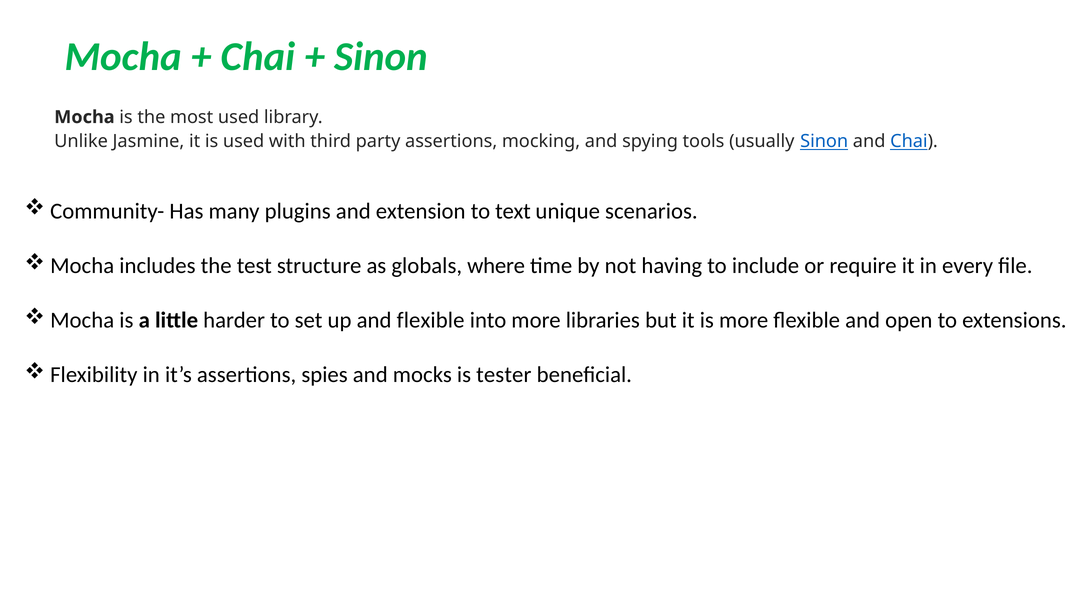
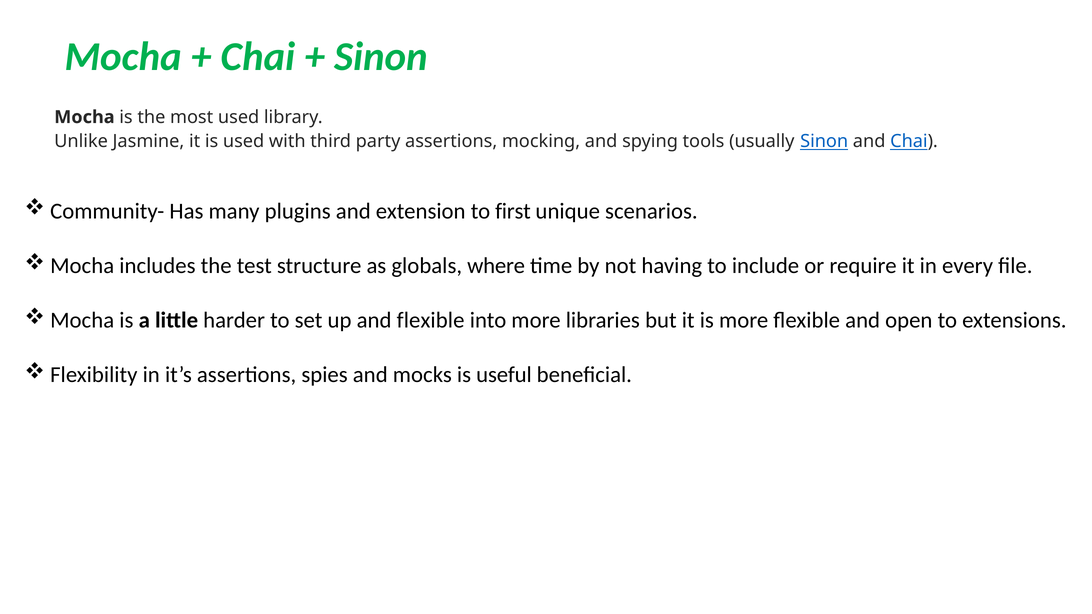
text: text -> first
tester: tester -> useful
